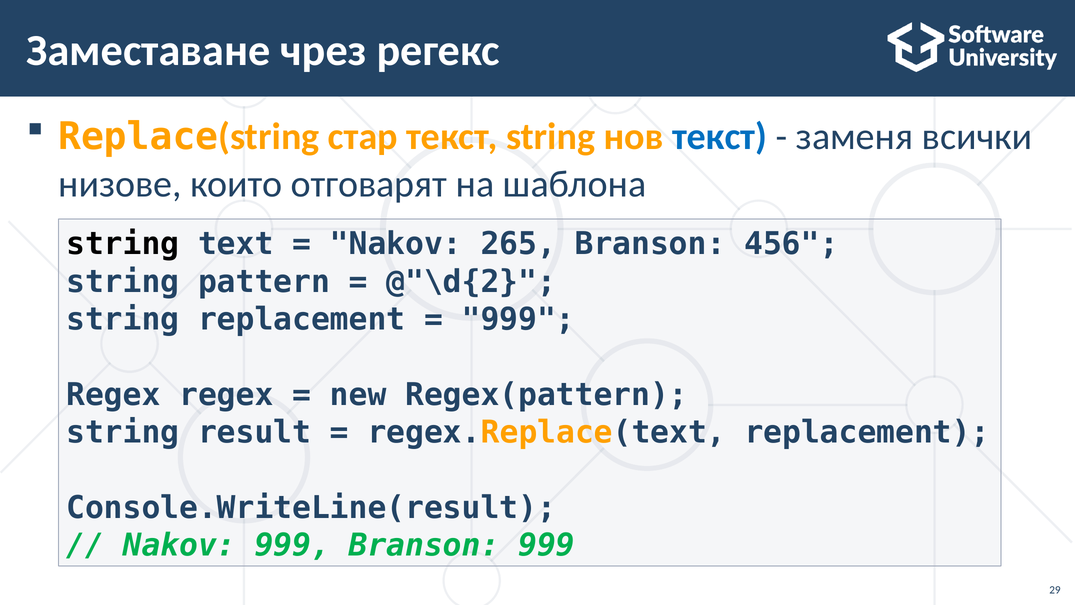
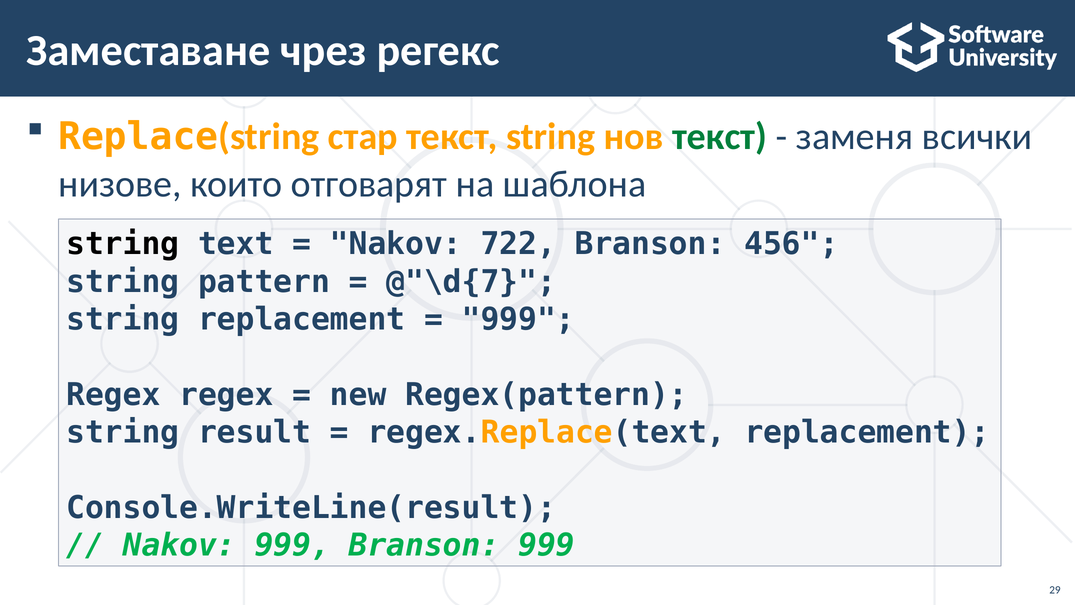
текст at (720, 136) colour: blue -> green
265: 265 -> 722
@"\d{2: @"\d{2 -> @"\d{7
